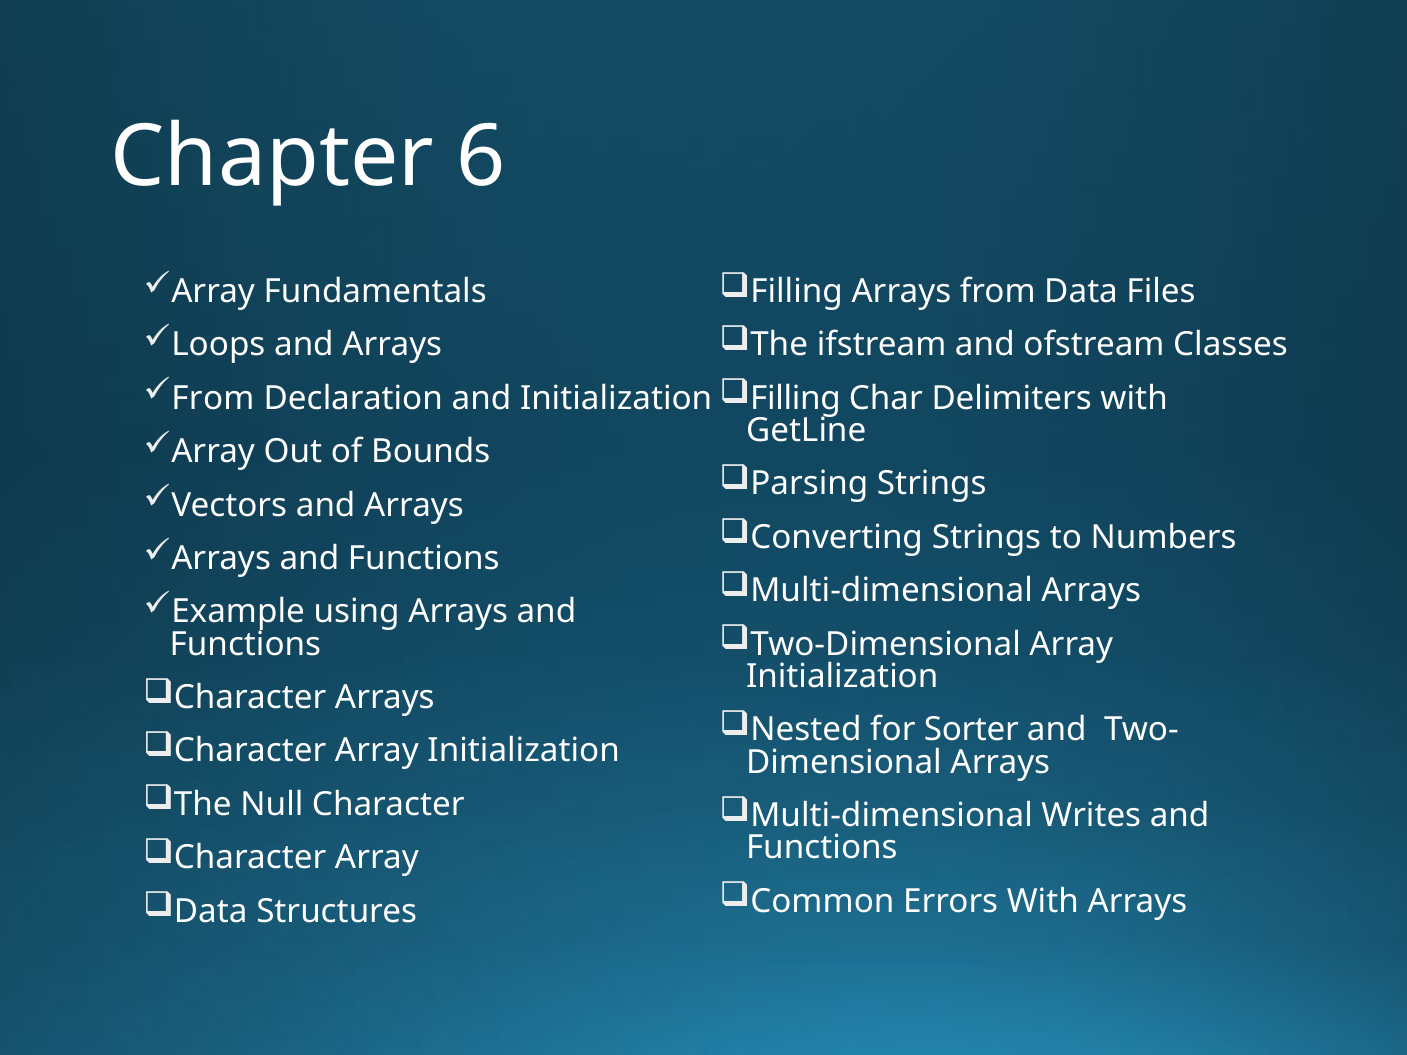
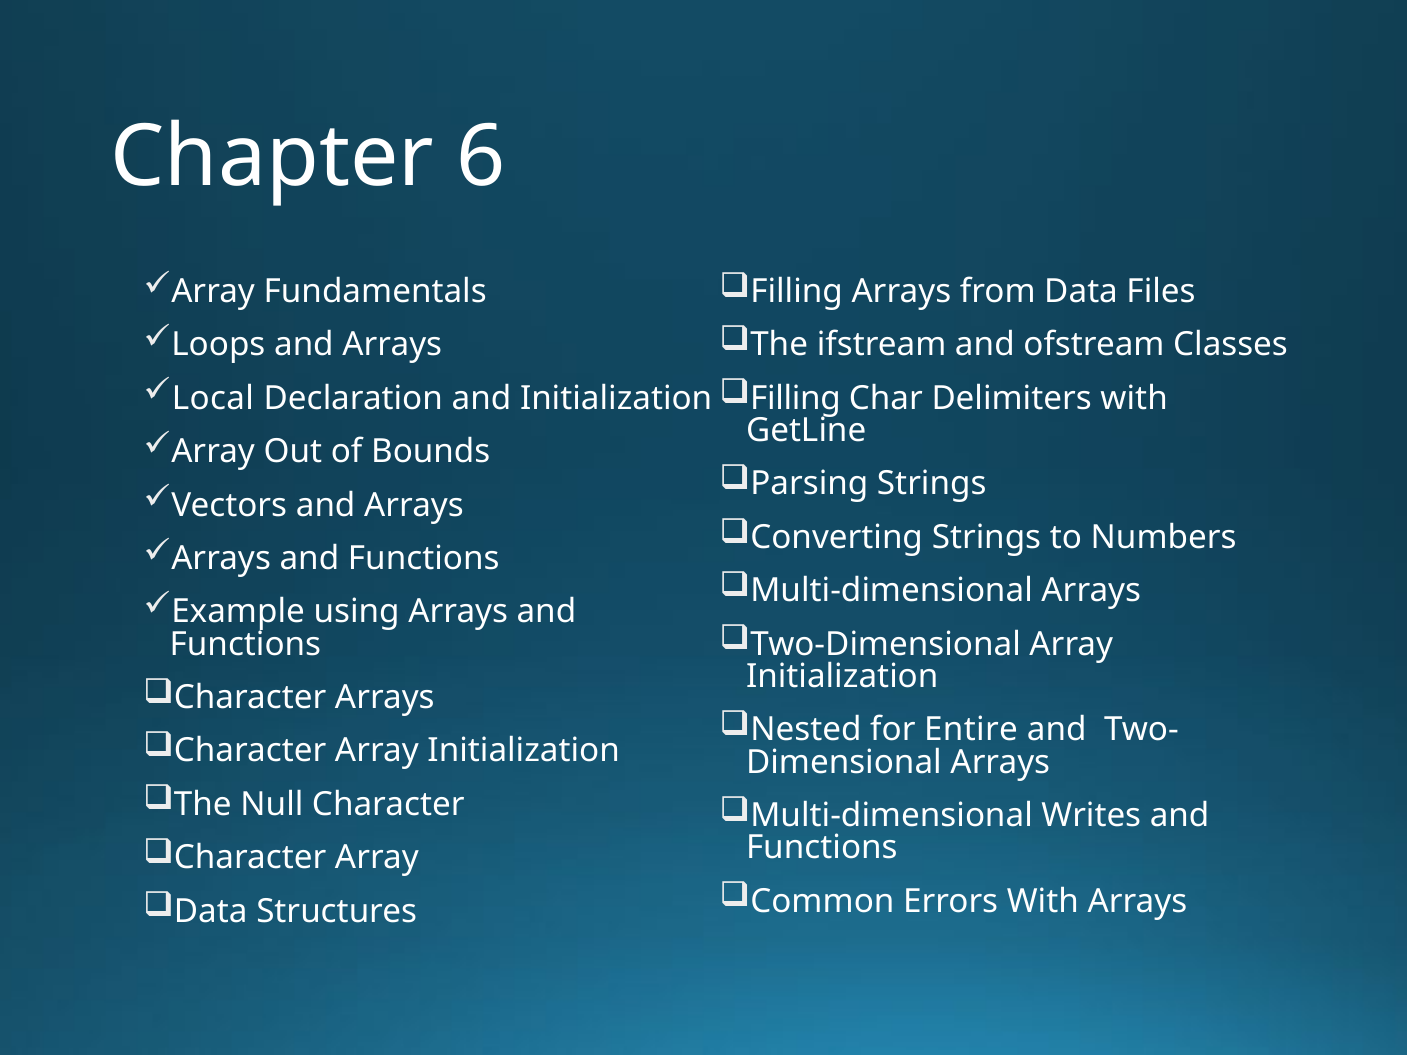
From at (213, 398): From -> Local
Sorter: Sorter -> Entire
